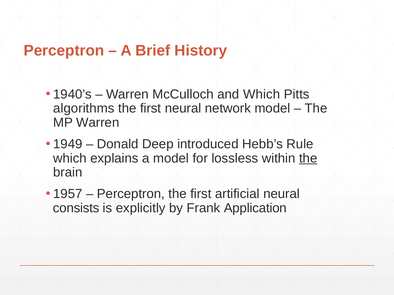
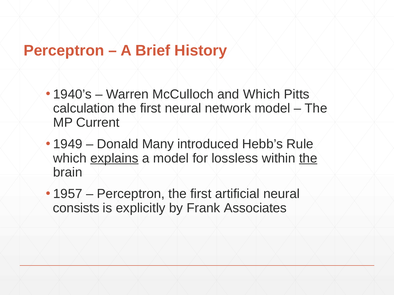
algorithms: algorithms -> calculation
MP Warren: Warren -> Current
Deep: Deep -> Many
explains underline: none -> present
Application: Application -> Associates
